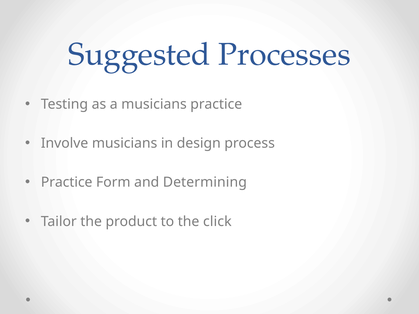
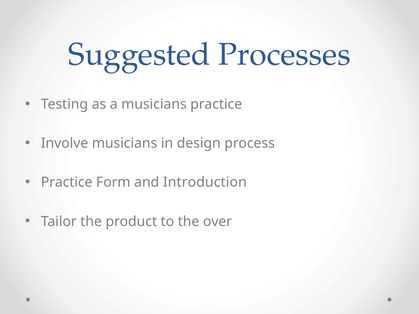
Determining: Determining -> Introduction
click: click -> over
